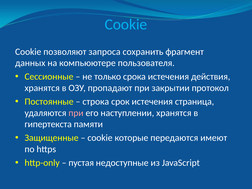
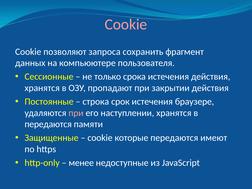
Cookie at (126, 24) colour: light blue -> pink
закрытии протокол: протокол -> действия
страница: страница -> браузере
гипертекста at (48, 124): гипертекста -> передаются
пустая: пустая -> менее
